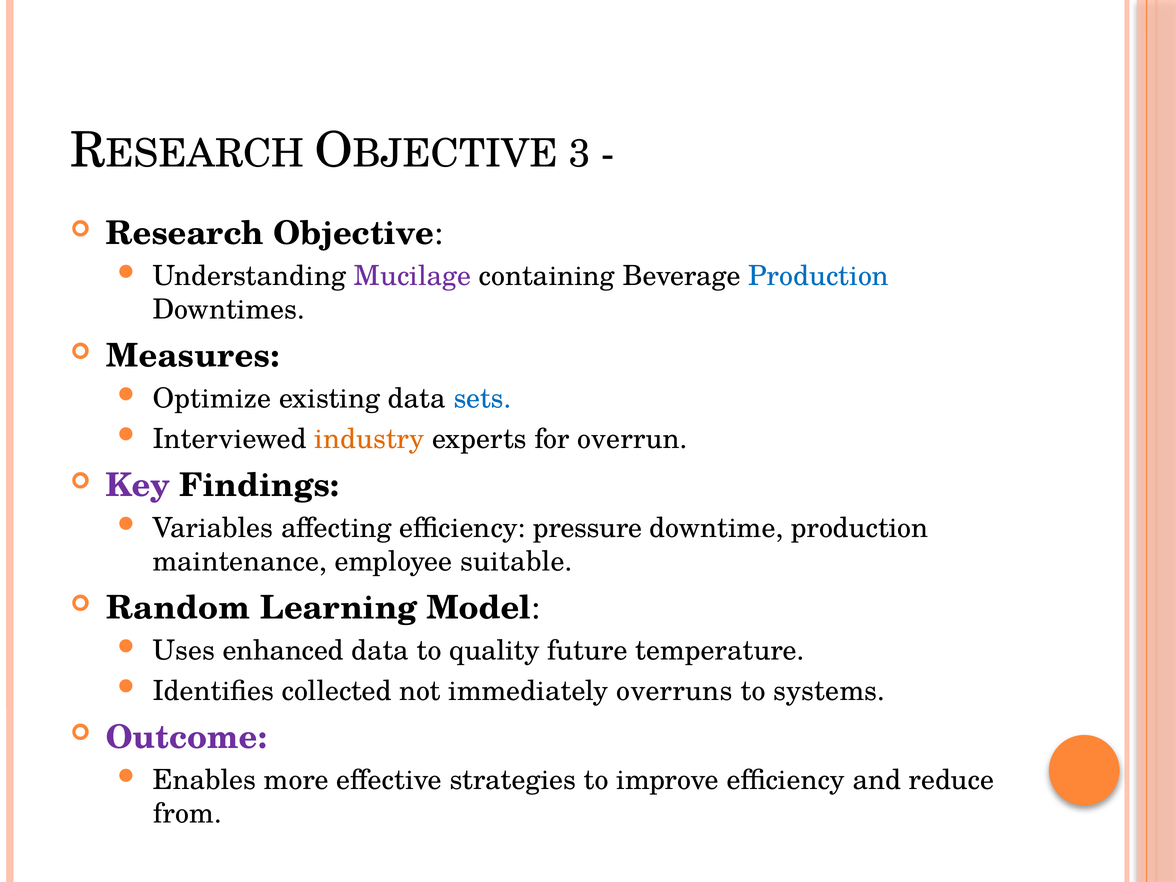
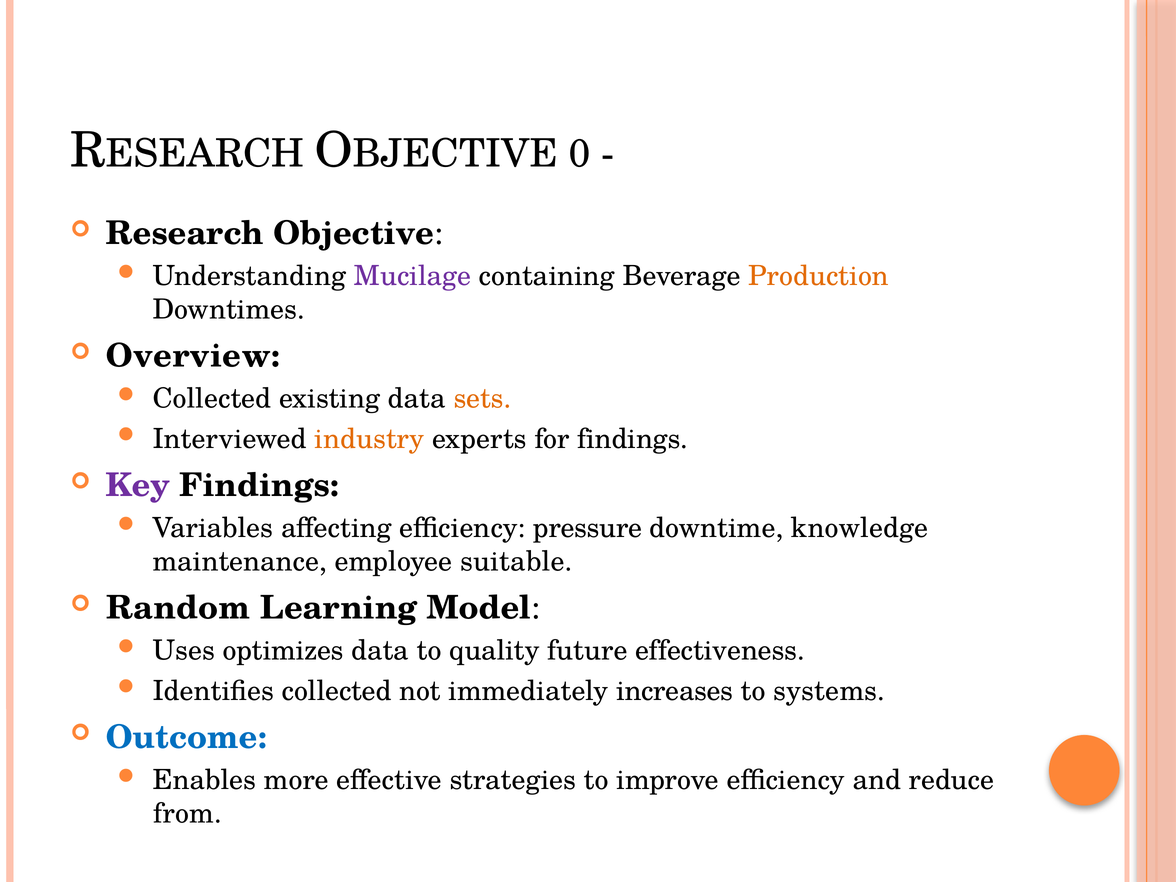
3: 3 -> 0
Production at (819, 276) colour: blue -> orange
Measures: Measures -> Overview
Optimize at (212, 399): Optimize -> Collected
sets colour: blue -> orange
for overrun: overrun -> findings
downtime production: production -> knowledge
enhanced: enhanced -> optimizes
temperature: temperature -> effectiveness
overruns: overruns -> increases
Outcome colour: purple -> blue
